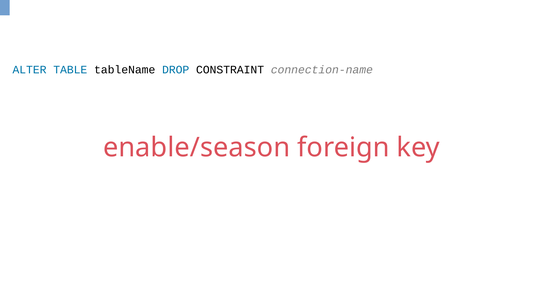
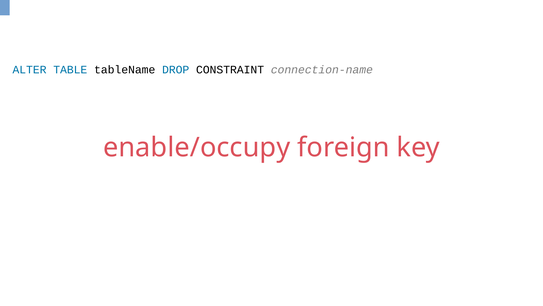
enable/season: enable/season -> enable/occupy
